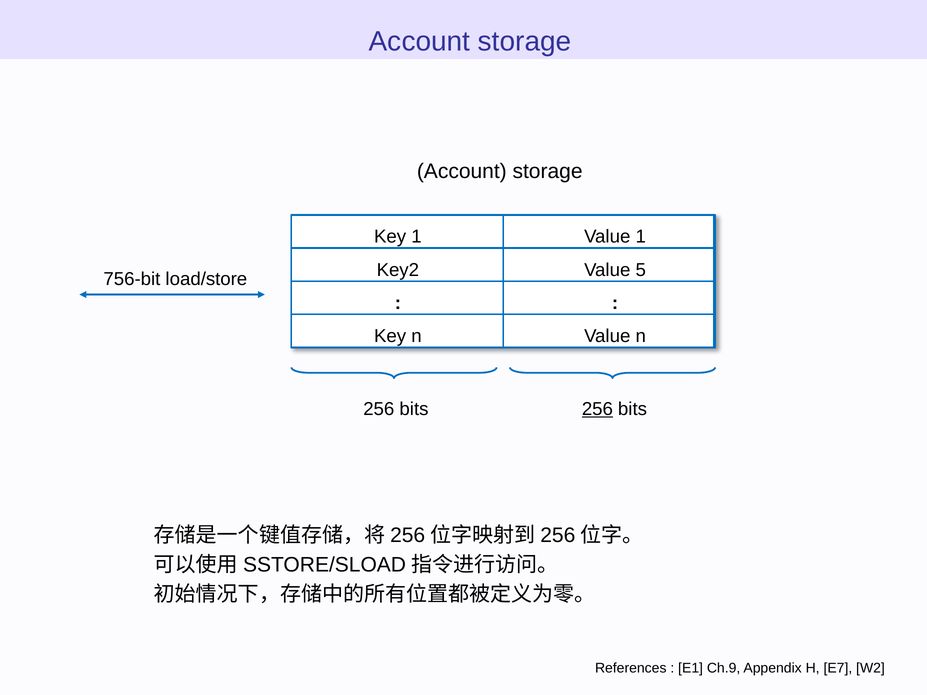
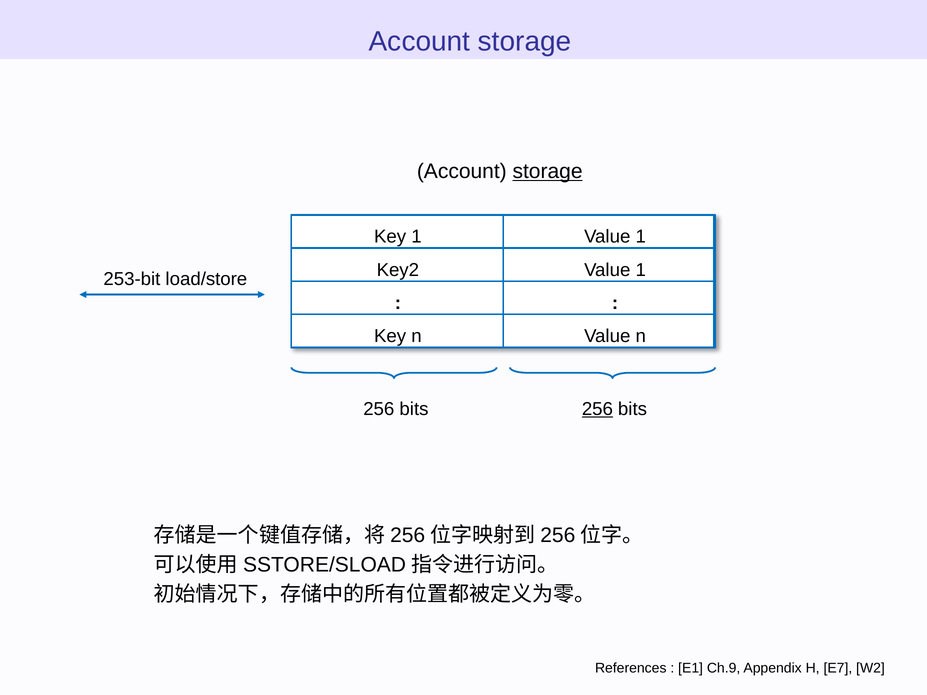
storage at (548, 171) underline: none -> present
5 at (641, 270): 5 -> 1
756-bit: 756-bit -> 253-bit
